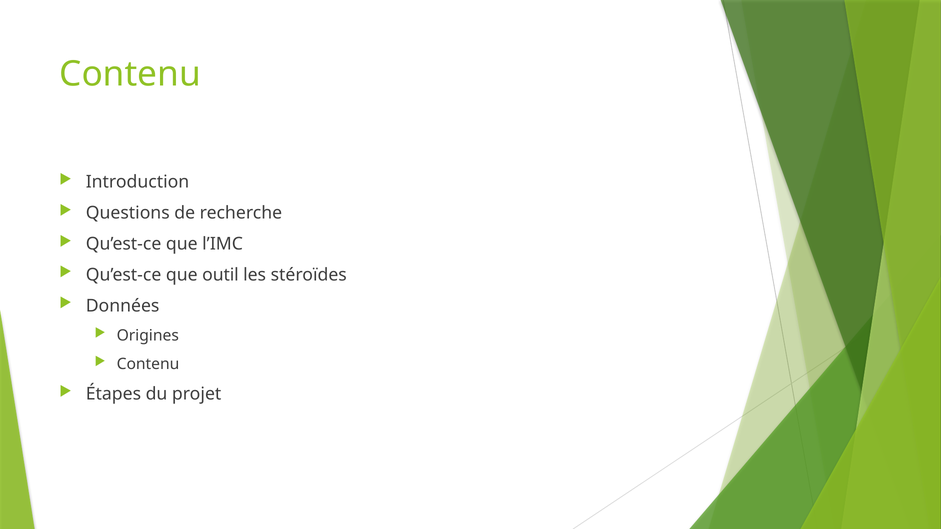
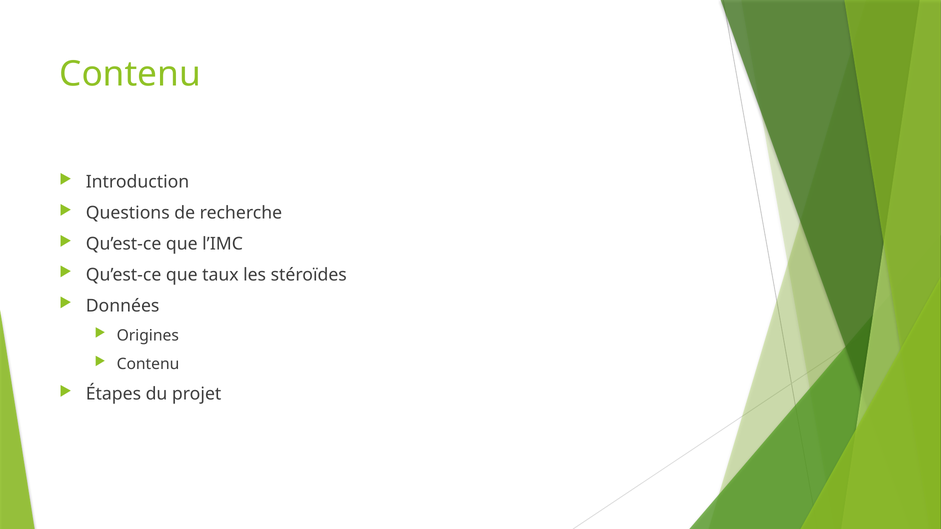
outil: outil -> taux
